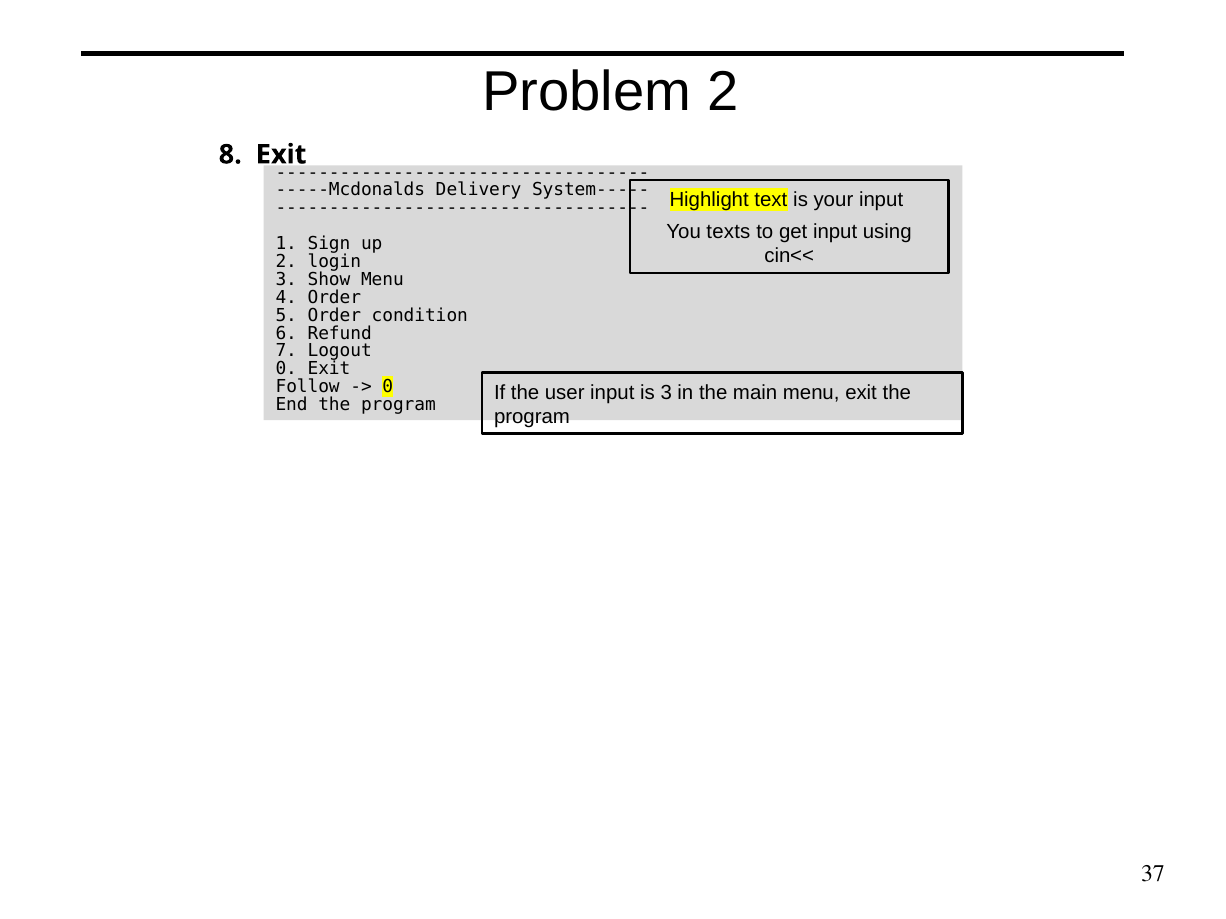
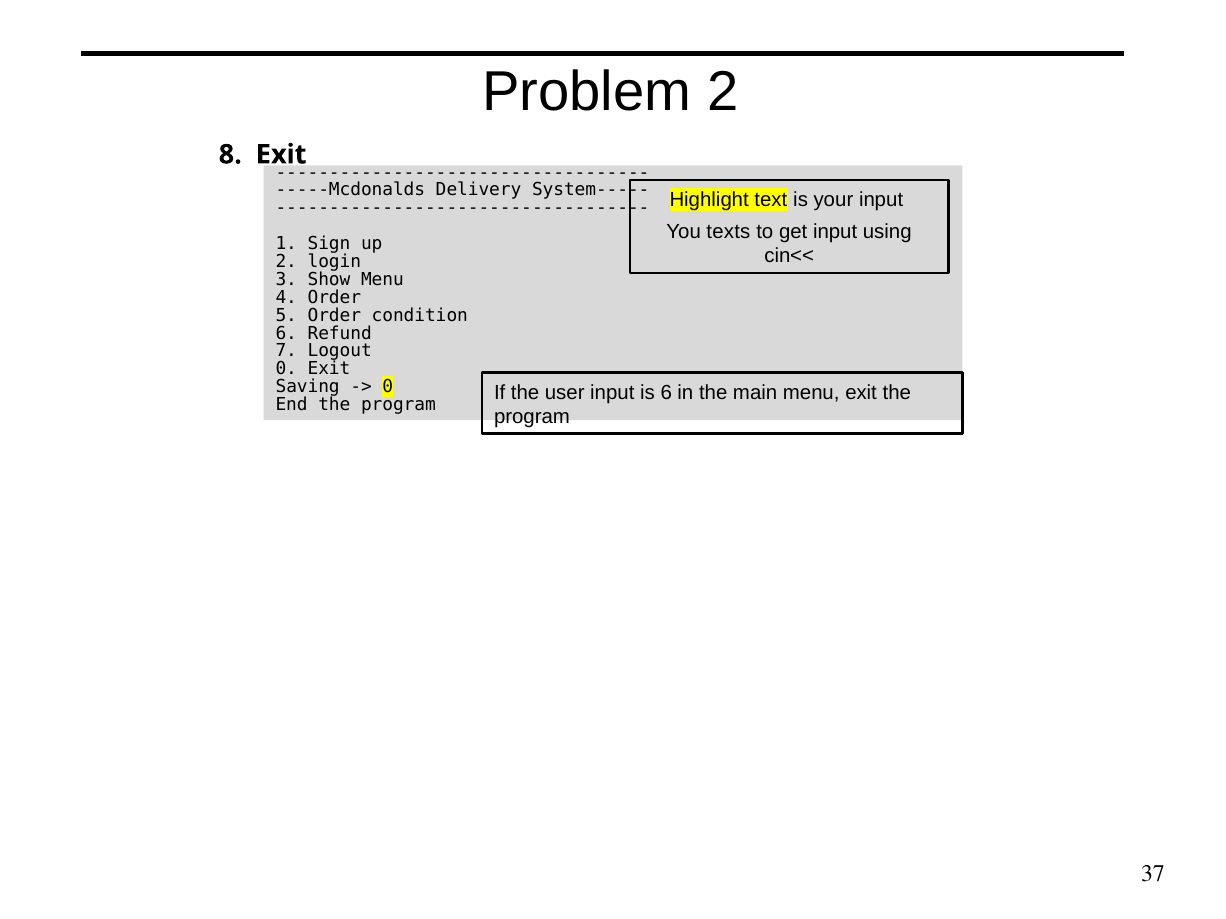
Follow: Follow -> Saving
is 3: 3 -> 6
